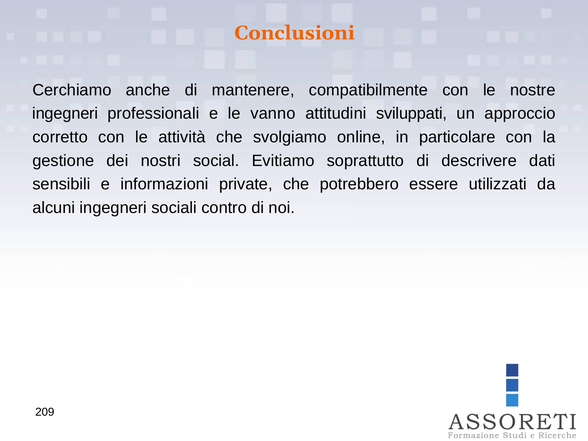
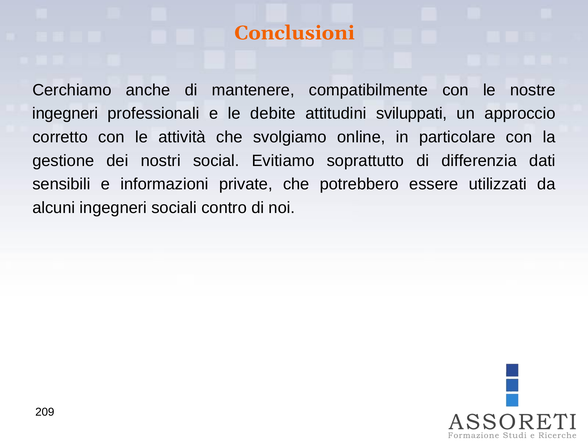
vanno: vanno -> debite
descrivere: descrivere -> differenzia
